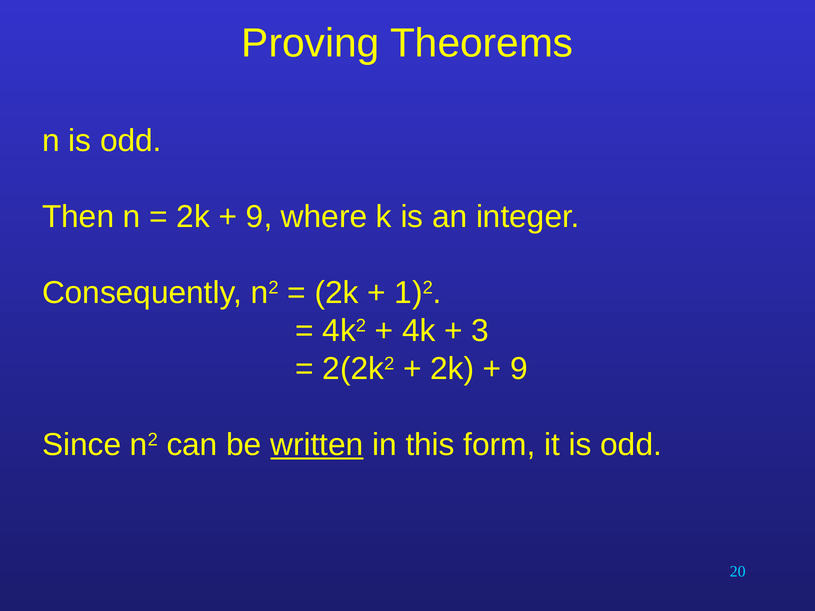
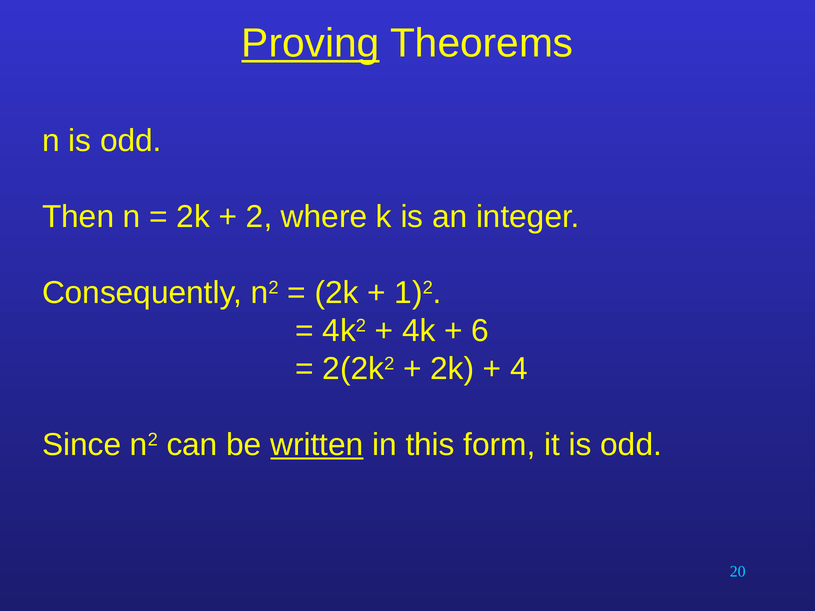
Proving underline: none -> present
9 at (259, 217): 9 -> 2
3: 3 -> 6
9 at (519, 369): 9 -> 4
